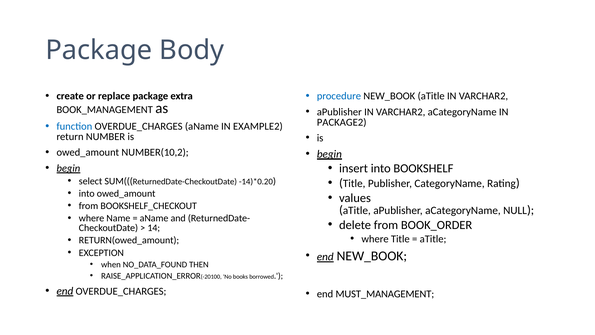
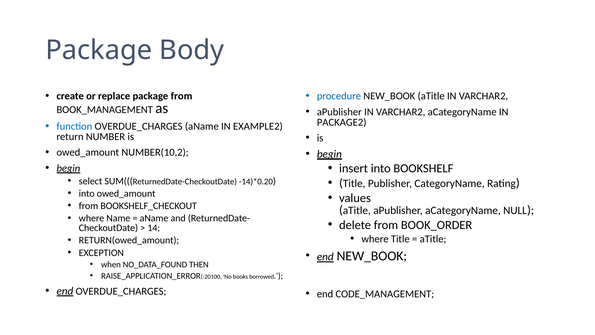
package extra: extra -> from
MUST_MANAGEMENT: MUST_MANAGEMENT -> CODE_MANAGEMENT
